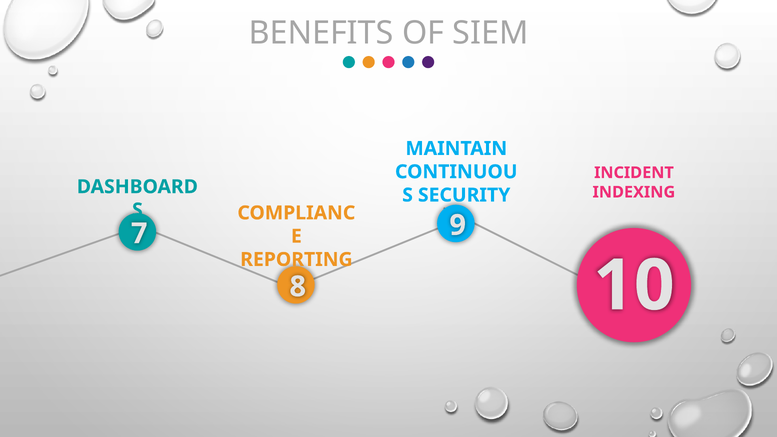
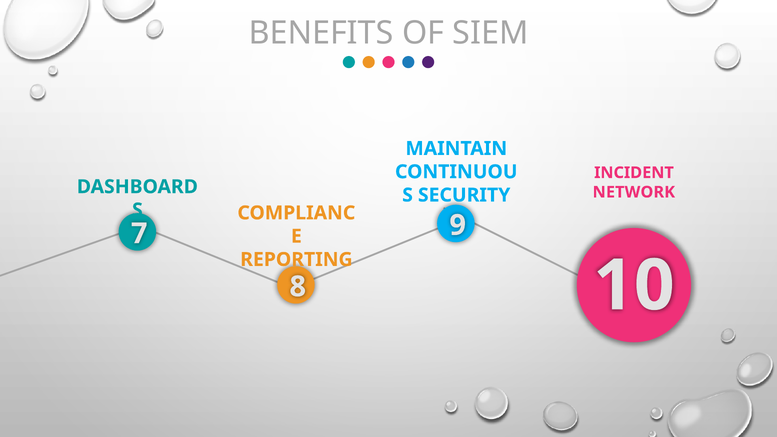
INDEXING: INDEXING -> NETWORK
